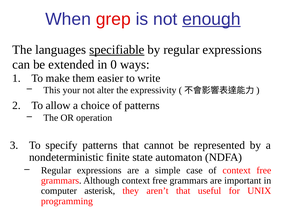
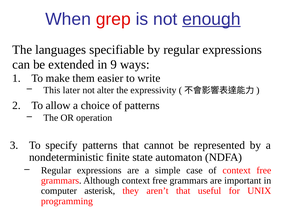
specifiable underline: present -> none
0: 0 -> 9
your: your -> later
